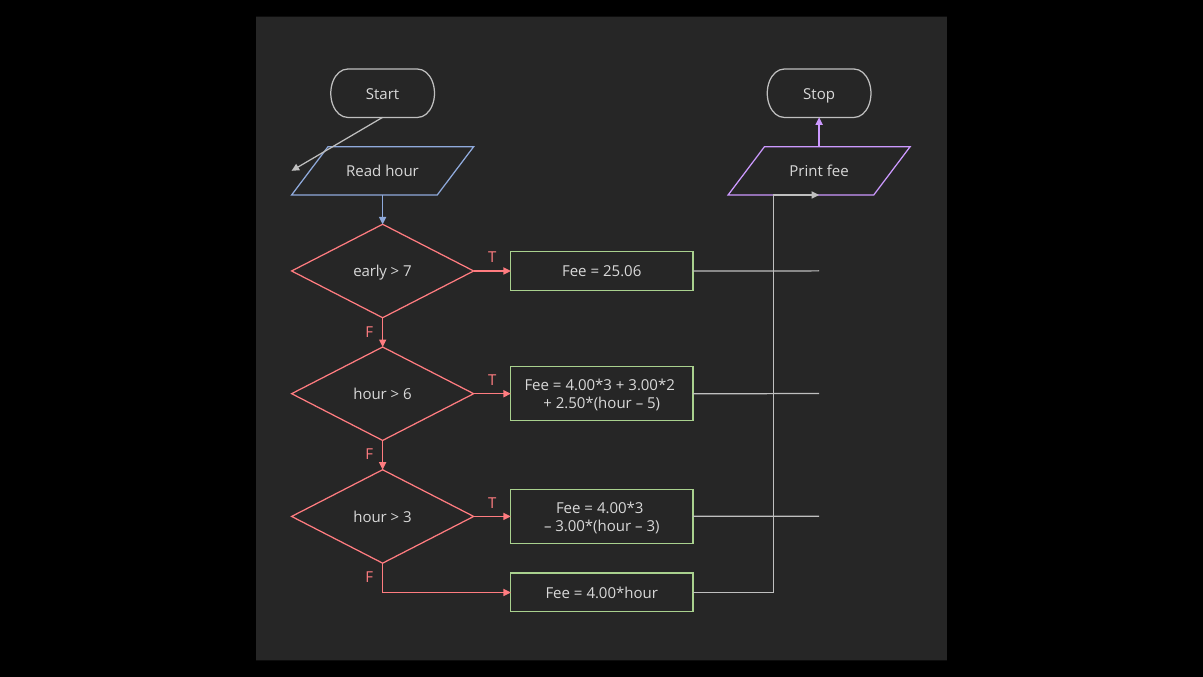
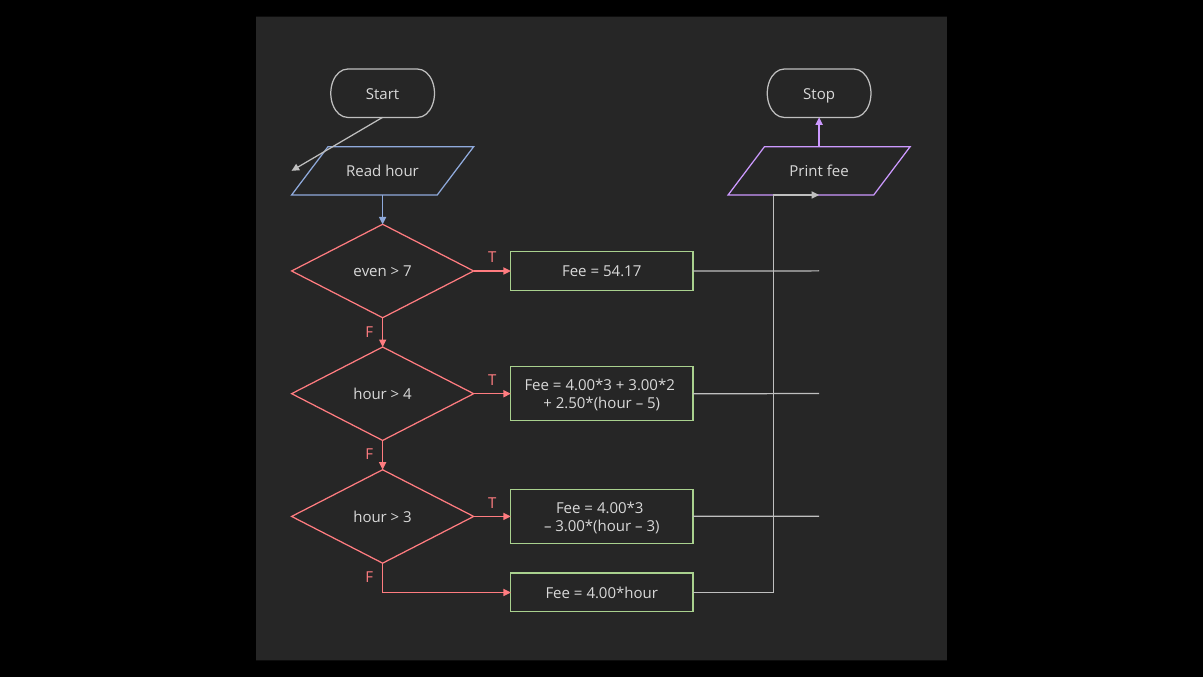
early: early -> even
25.06: 25.06 -> 54.17
6: 6 -> 4
